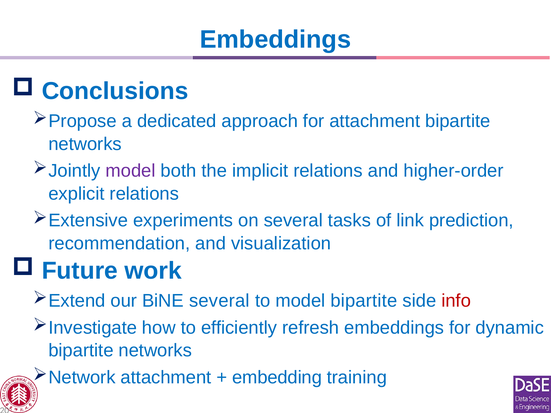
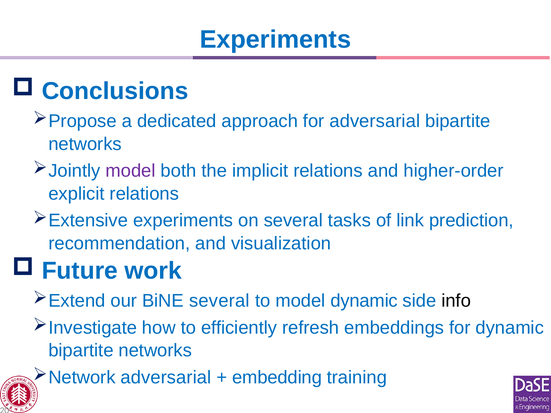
Embeddings at (275, 40): Embeddings -> Experiments
for attachment: attachment -> adversarial
model bipartite: bipartite -> dynamic
info colour: red -> black
attachment at (166, 378): attachment -> adversarial
